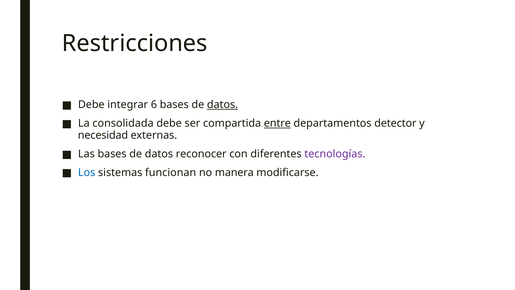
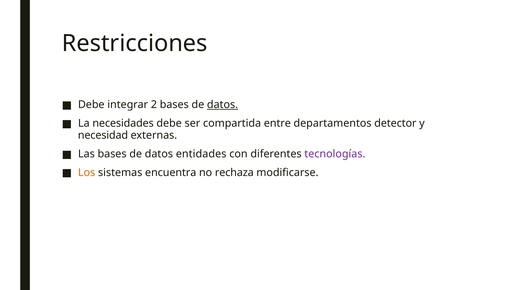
6: 6 -> 2
consolidada: consolidada -> necesidades
entre underline: present -> none
reconocer: reconocer -> entidades
Los colour: blue -> orange
funcionan: funcionan -> encuentra
manera: manera -> rechaza
